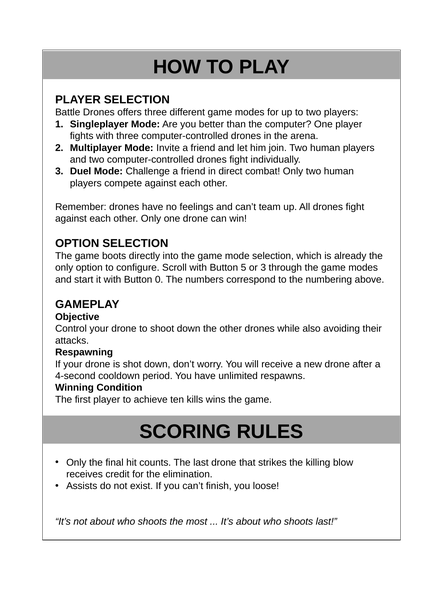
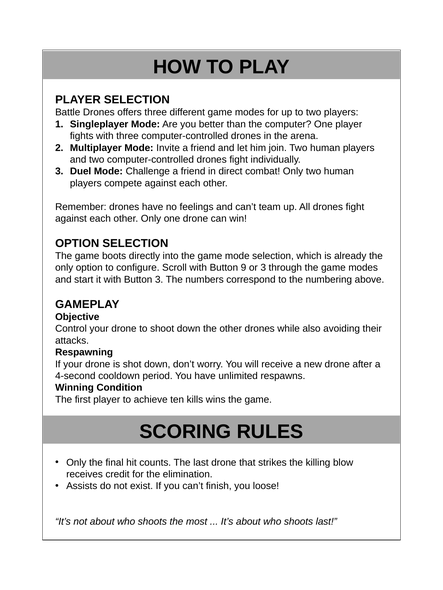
5: 5 -> 9
Button 0: 0 -> 3
